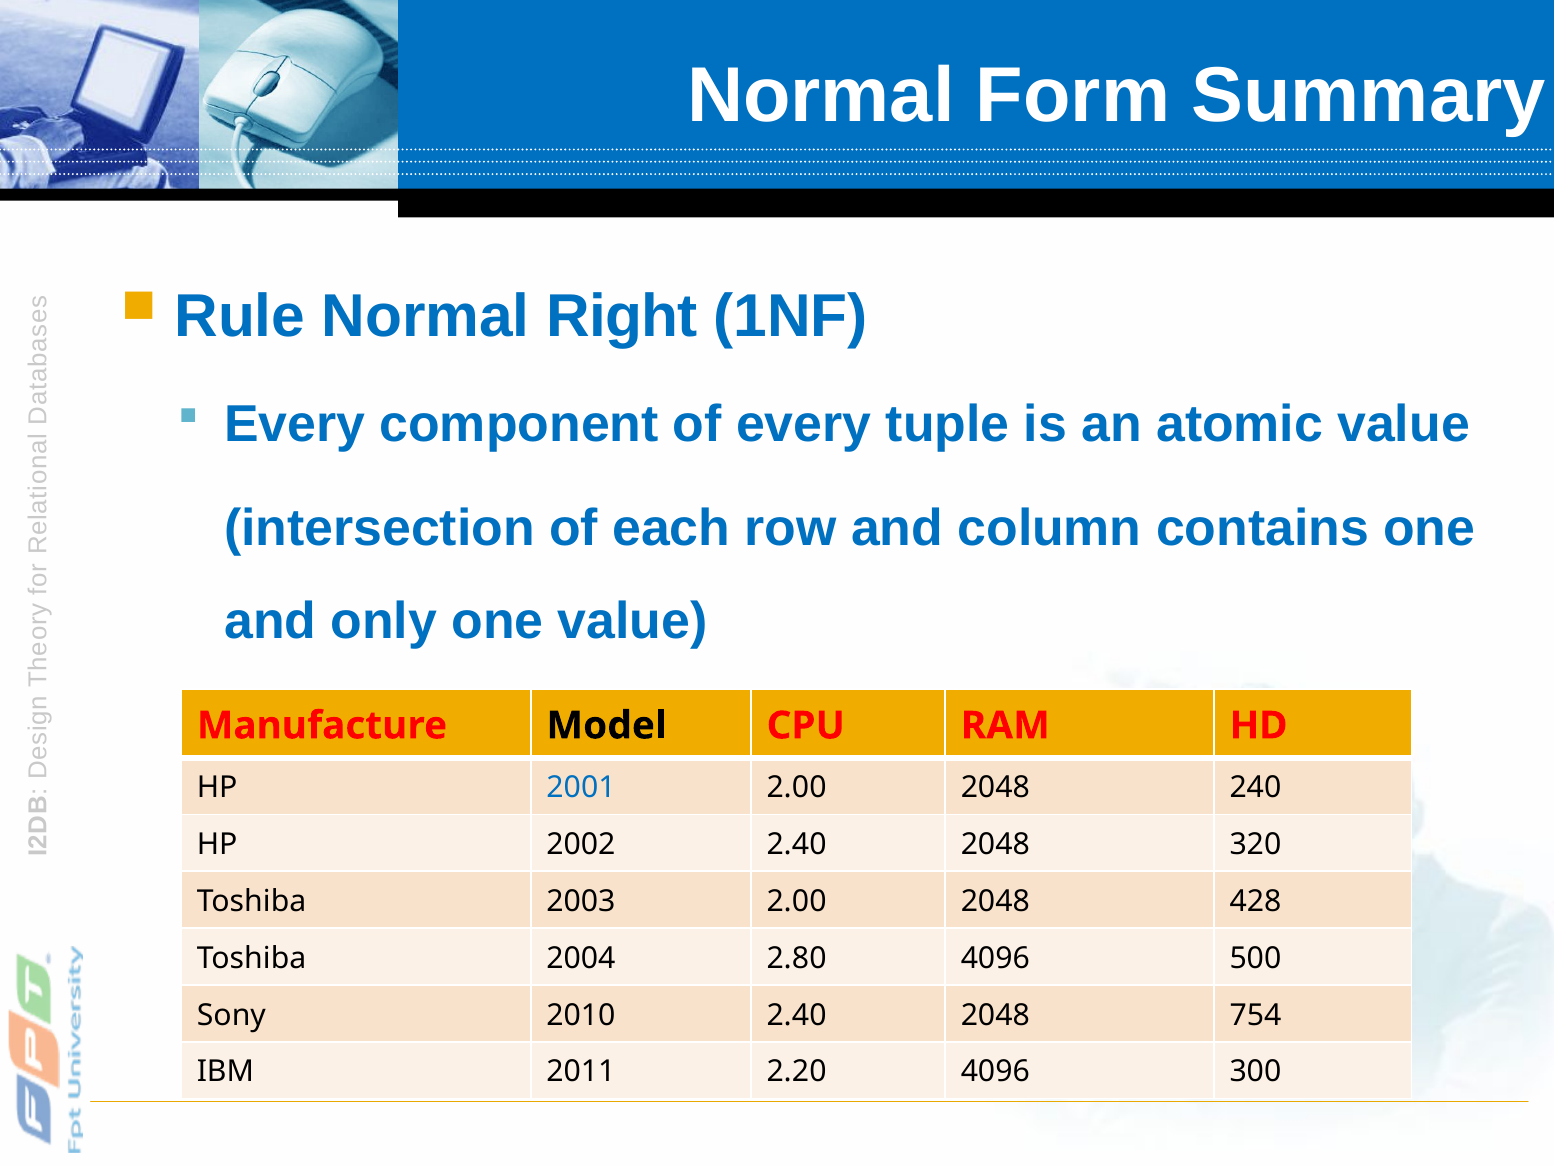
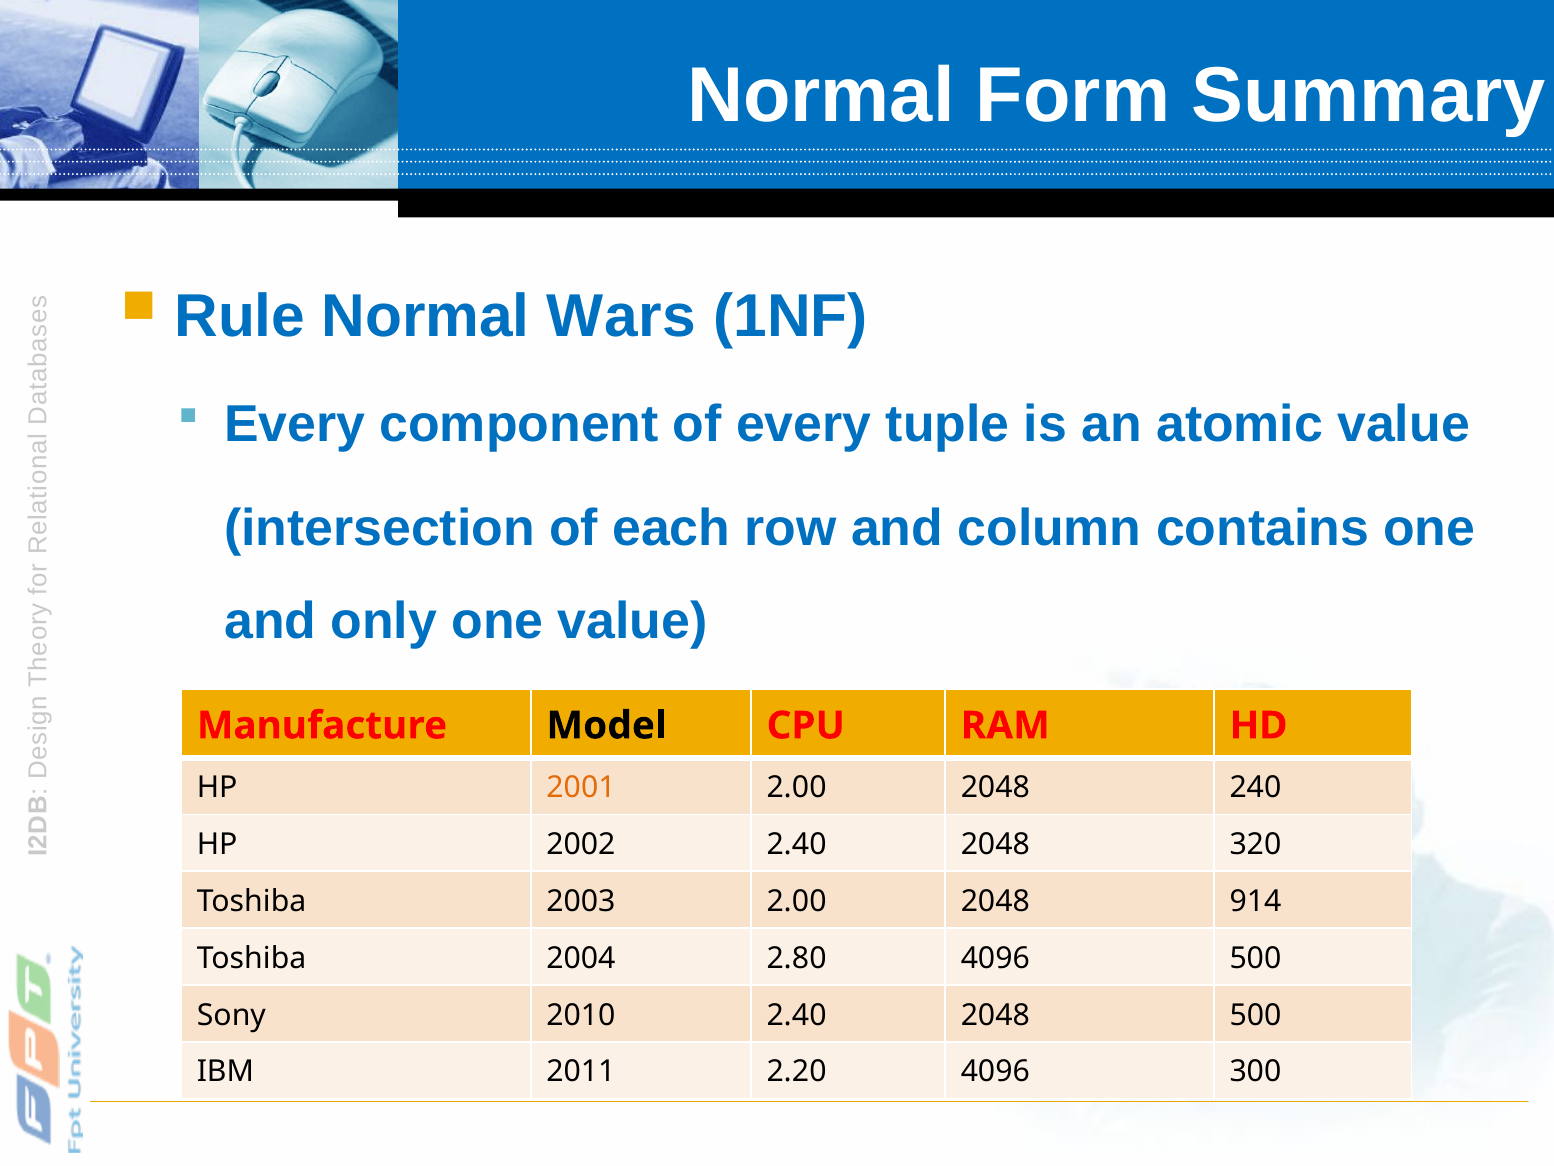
Right: Right -> Wars
2001 colour: blue -> orange
428: 428 -> 914
2048 754: 754 -> 500
